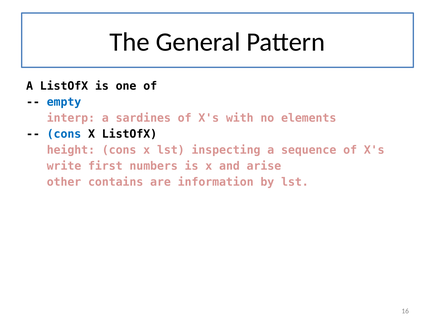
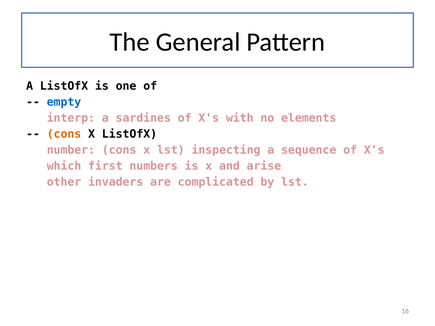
cons at (64, 134) colour: blue -> orange
height: height -> number
write: write -> which
contains: contains -> invaders
information: information -> complicated
